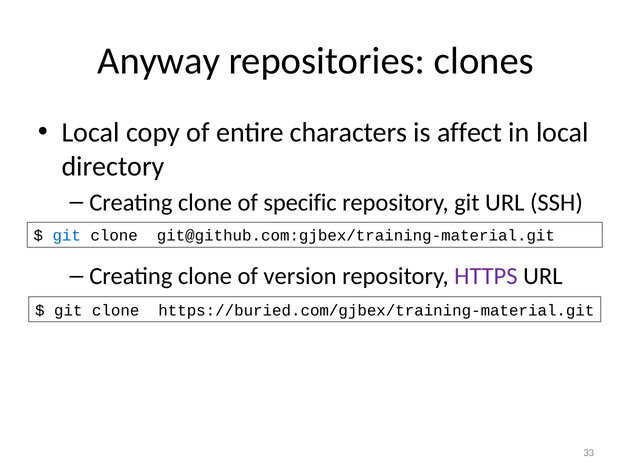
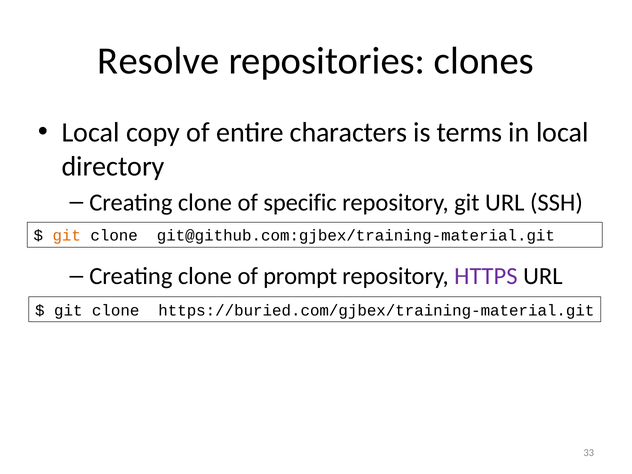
Anyway: Anyway -> Resolve
affect: affect -> terms
git at (67, 236) colour: blue -> orange
version: version -> prompt
